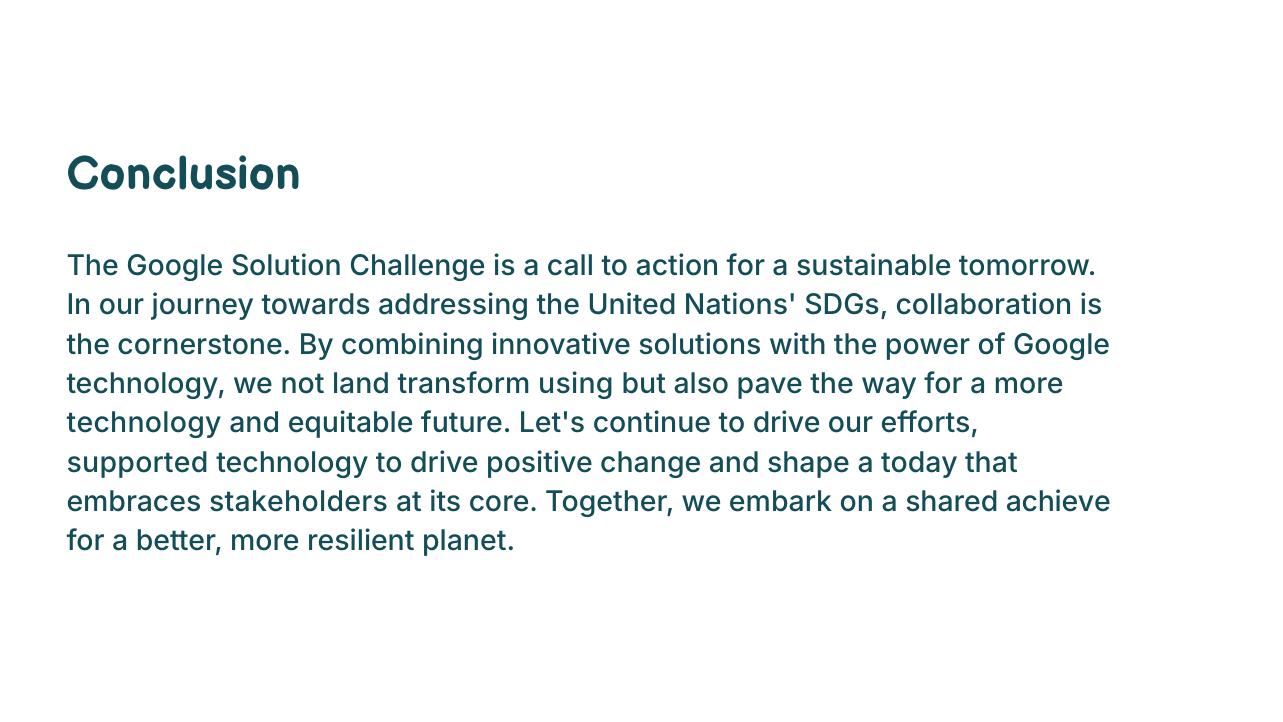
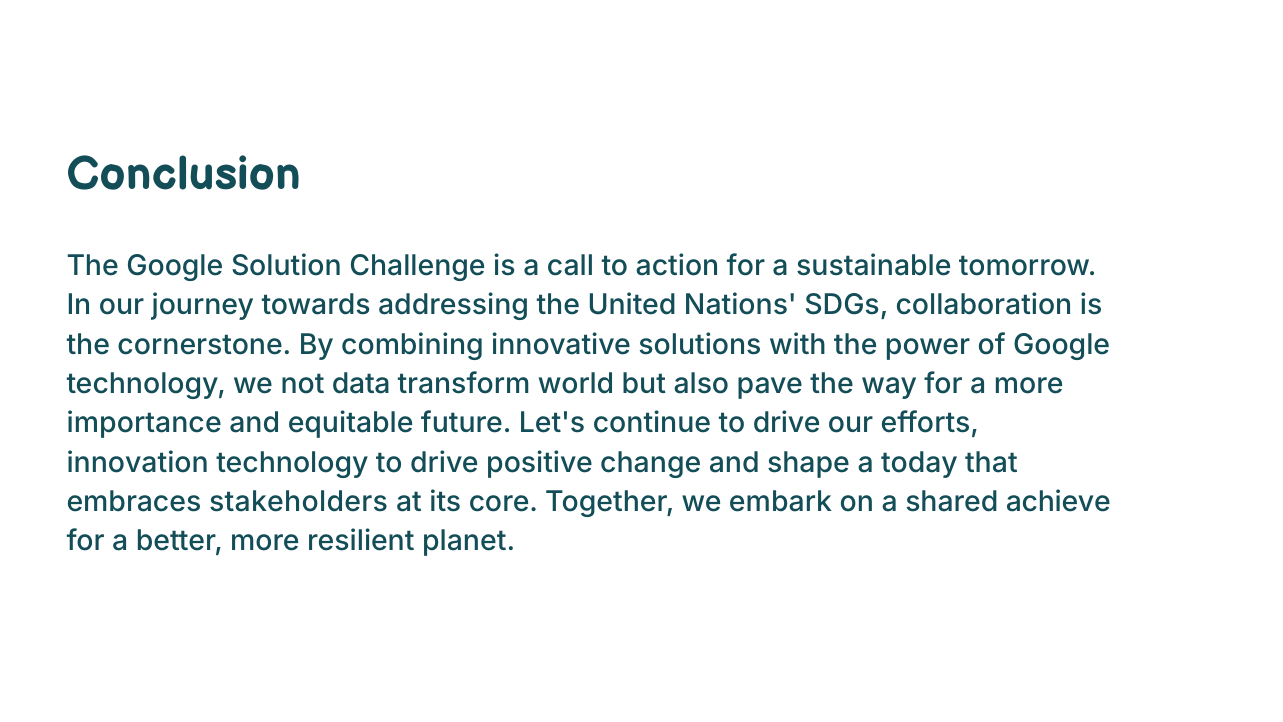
land: land -> data
using: using -> world
technology at (144, 423): technology -> importance
supported: supported -> innovation
